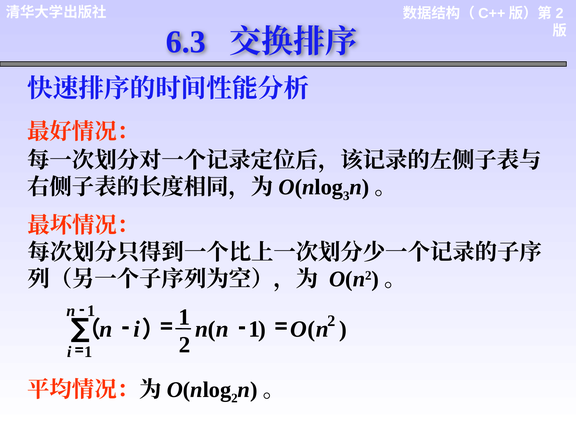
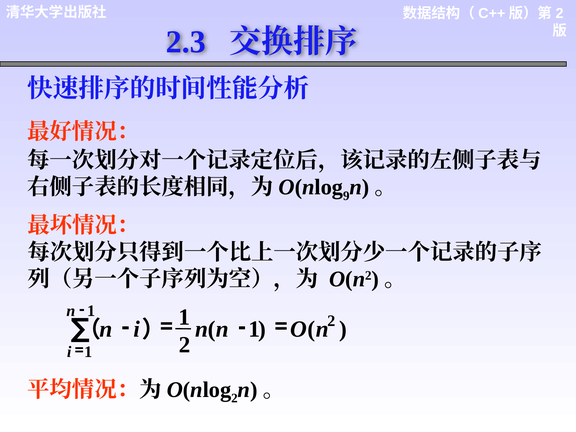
6.3: 6.3 -> 2.3
3: 3 -> 9
